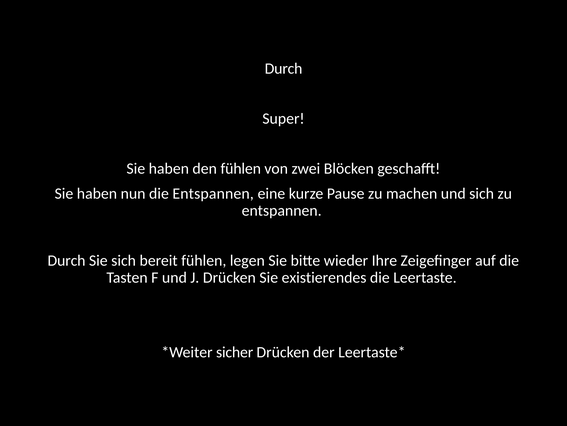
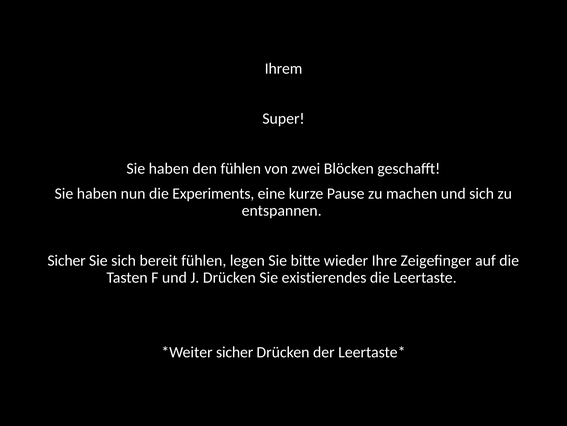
Durch at (284, 69): Durch -> Ihrem
die Entspannen: Entspannen -> Experiments
Durch at (67, 260): Durch -> Sicher
